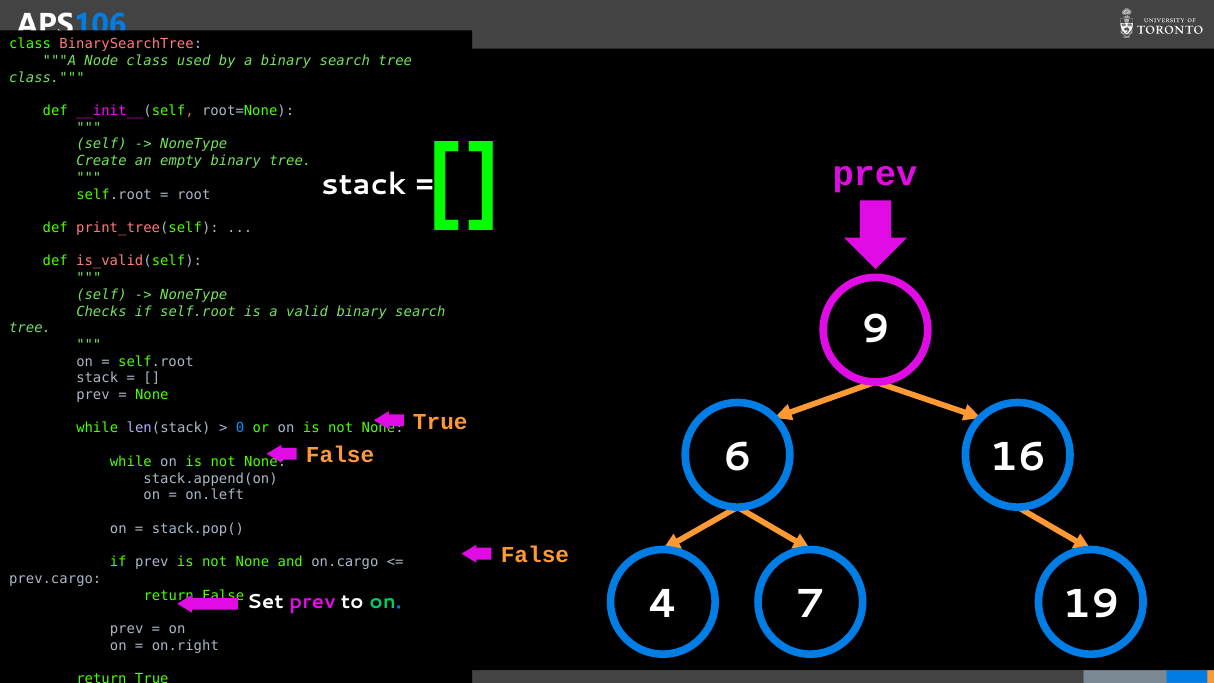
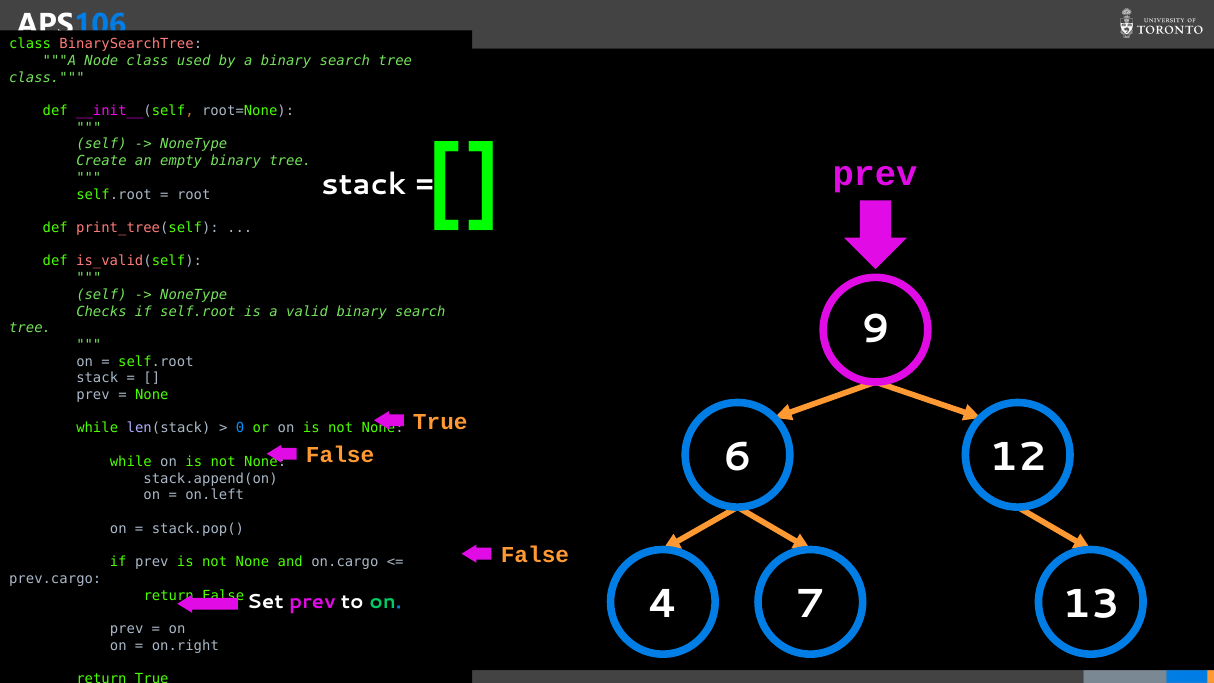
16: 16 -> 12
19: 19 -> 13
